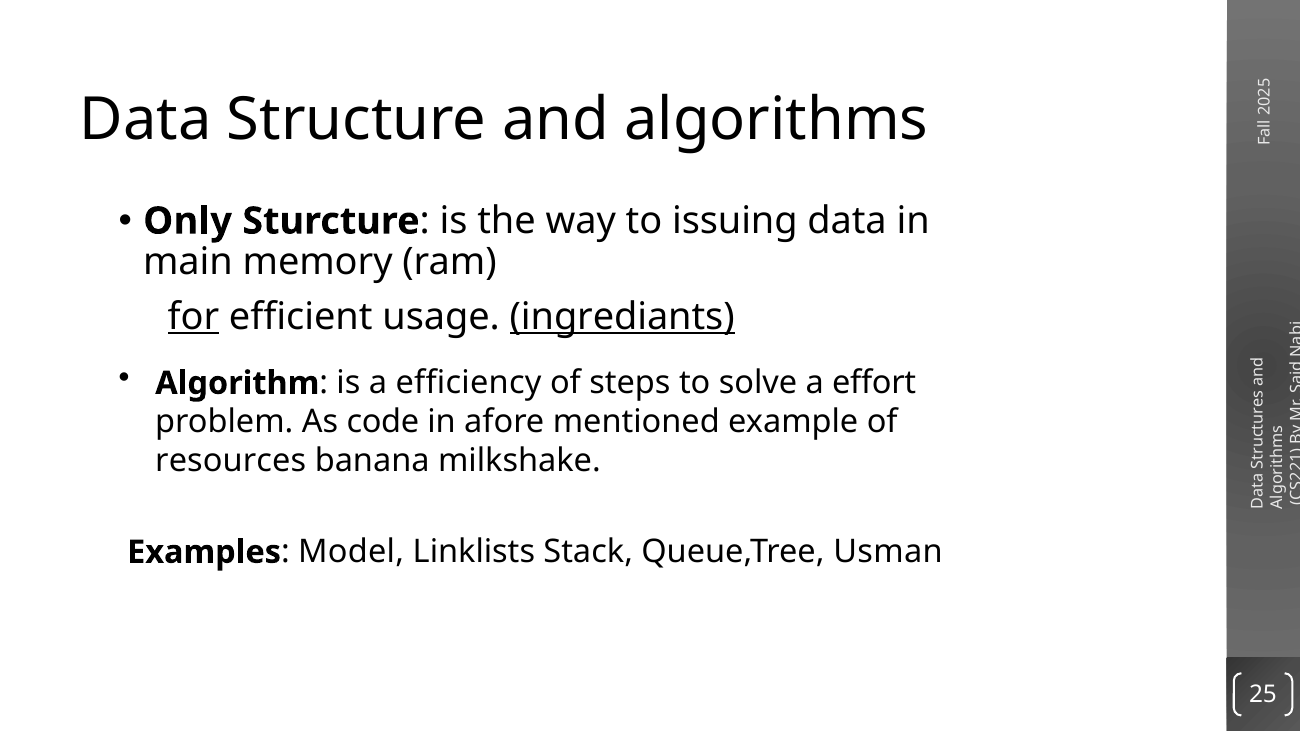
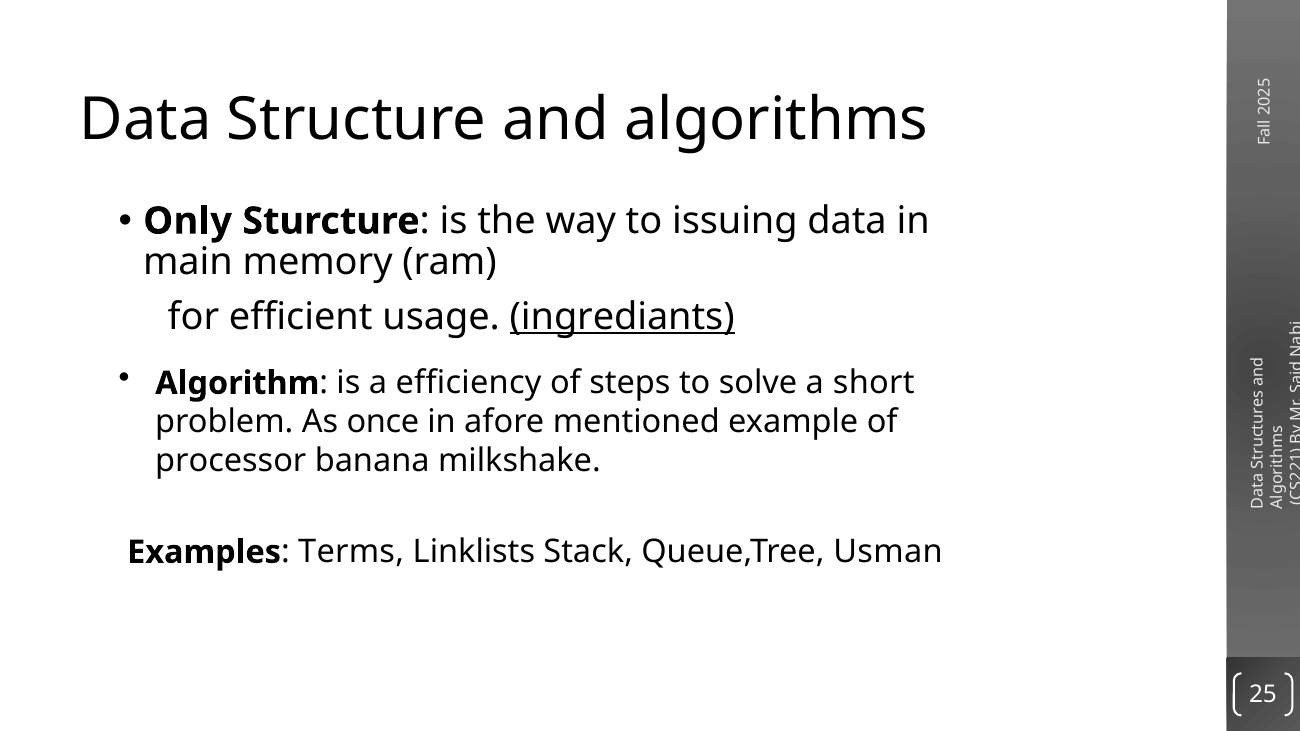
for underline: present -> none
effort: effort -> short
code: code -> once
resources: resources -> processor
Model: Model -> Terms
